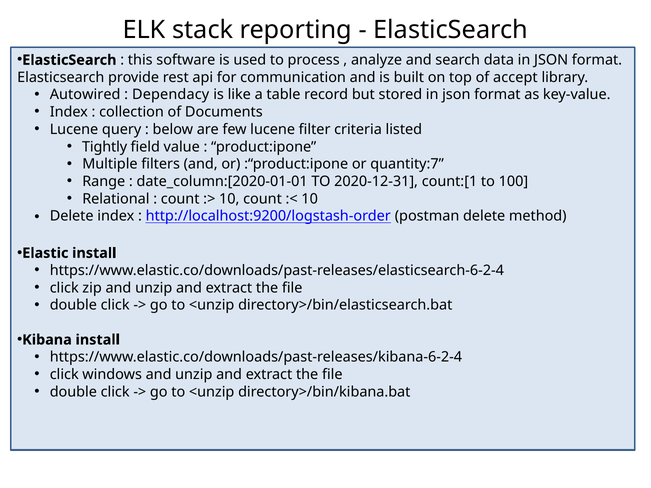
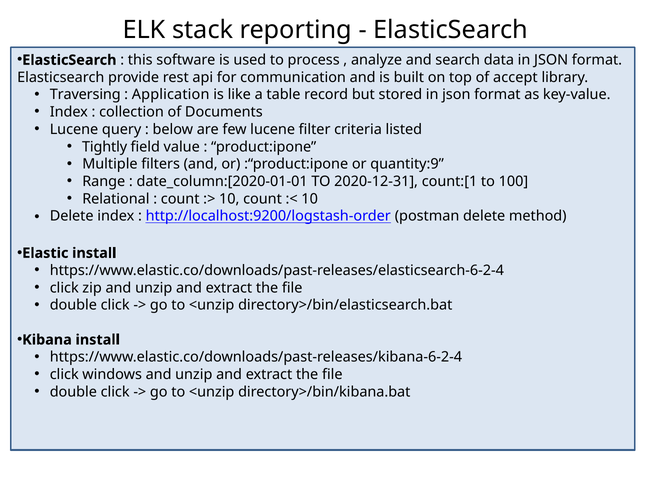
Autowired: Autowired -> Traversing
Dependacy: Dependacy -> Application
quantity:7: quantity:7 -> quantity:9
